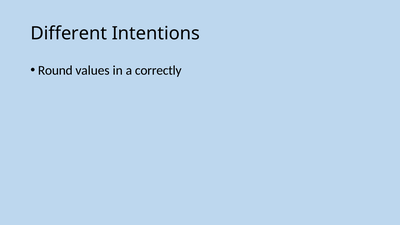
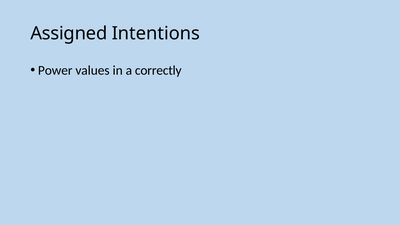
Different: Different -> Assigned
Round: Round -> Power
